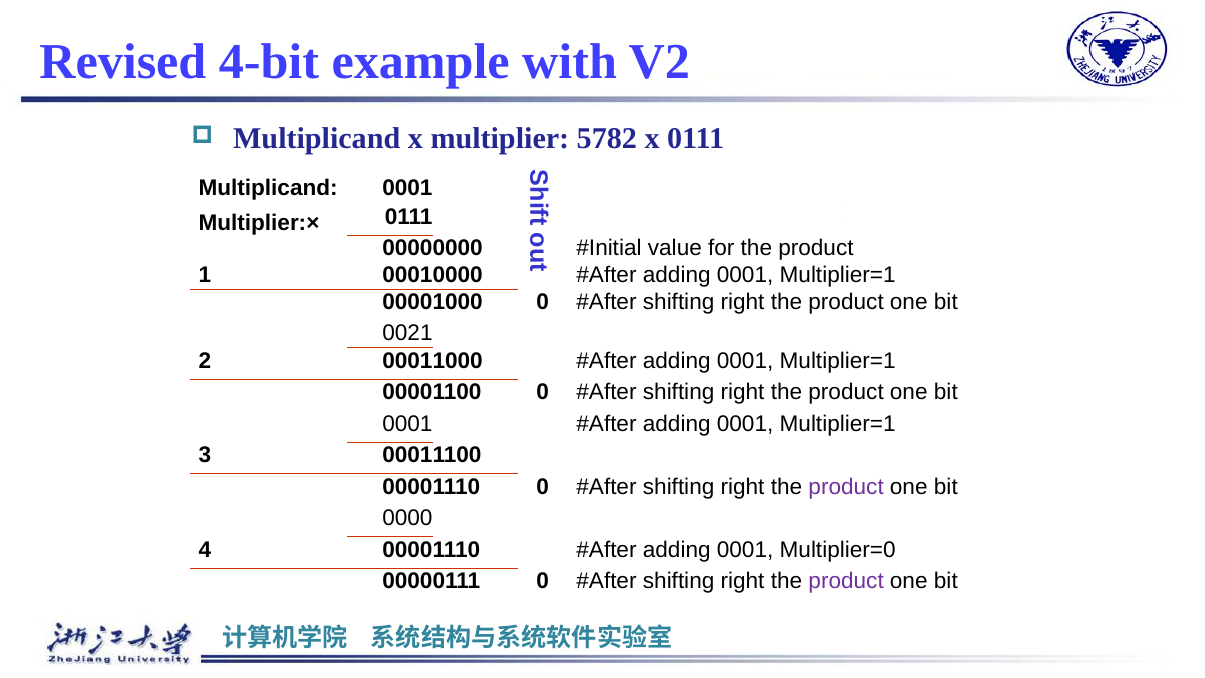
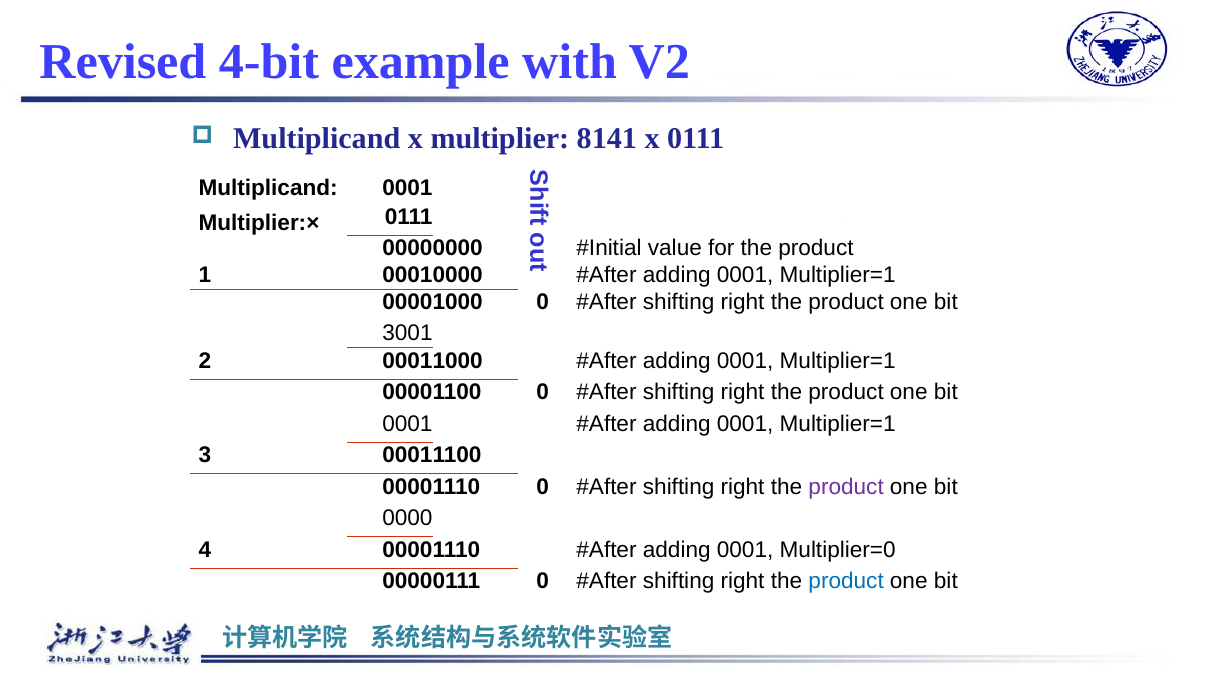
5782: 5782 -> 8141
0021: 0021 -> 3001
product at (846, 581) colour: purple -> blue
